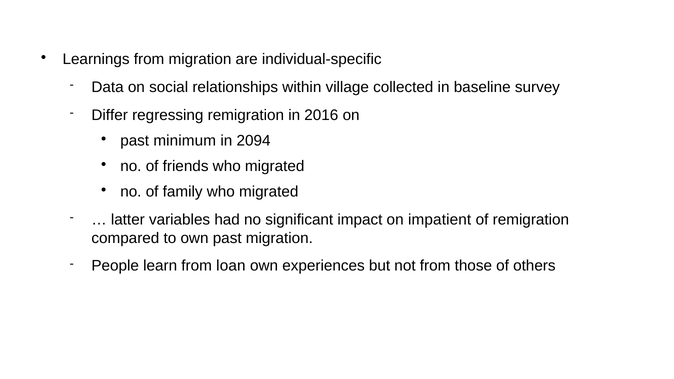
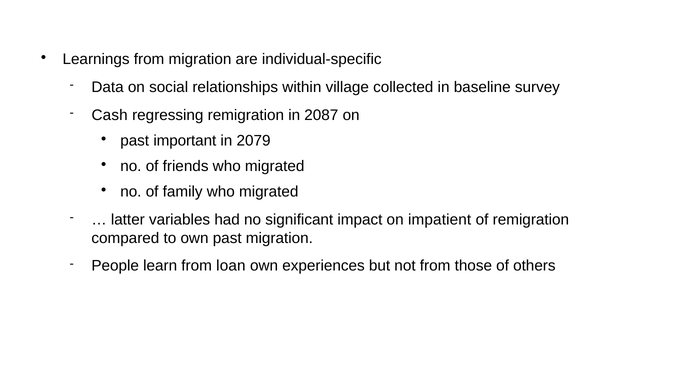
Differ: Differ -> Cash
2016: 2016 -> 2087
minimum: minimum -> important
2094: 2094 -> 2079
